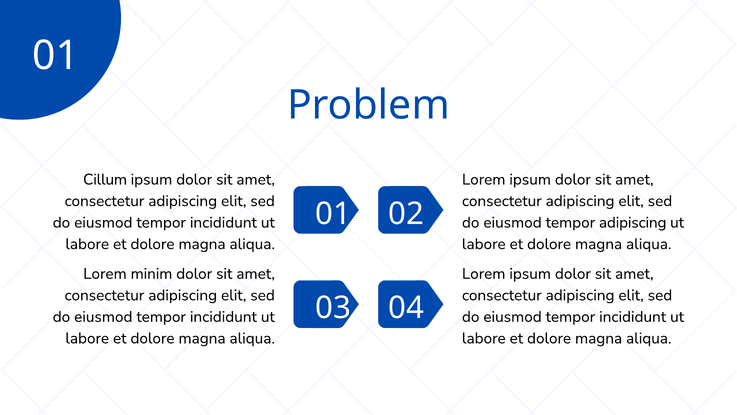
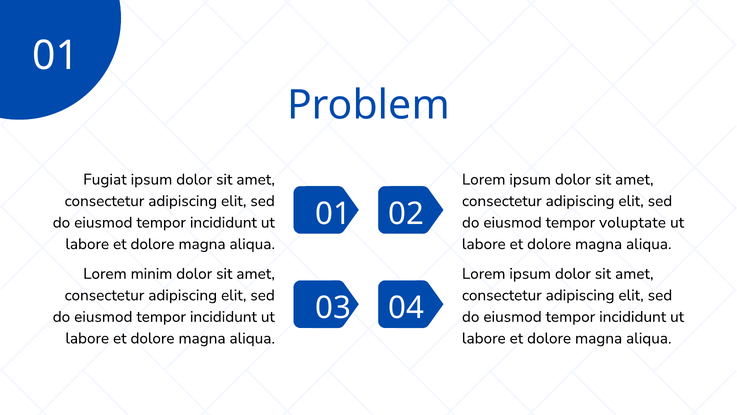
Cillum: Cillum -> Fugiat
tempor adipiscing: adipiscing -> voluptate
